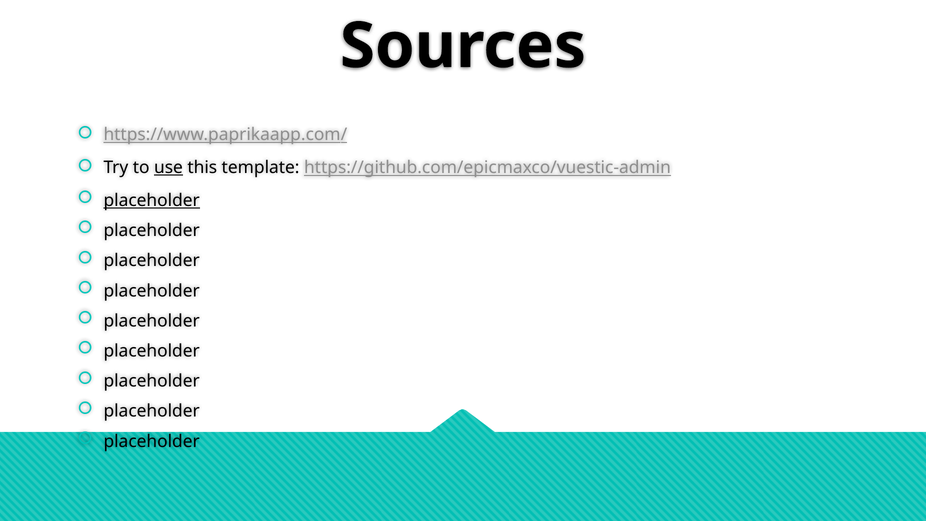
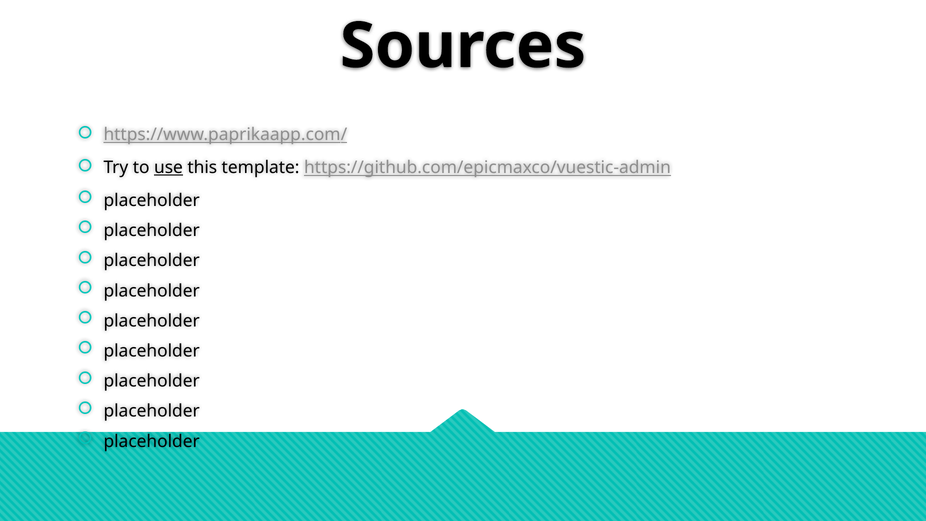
placeholder at (152, 200) underline: present -> none
